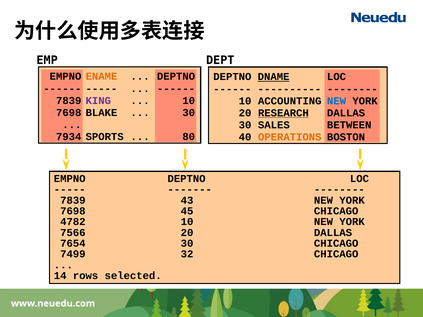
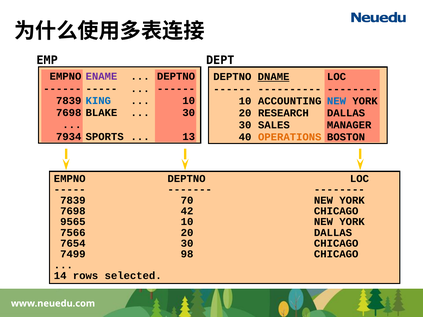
ENAME colour: orange -> purple
KING colour: purple -> blue
RESEARCH underline: present -> none
BETWEEN: BETWEEN -> MANAGER
80: 80 -> 13
43: 43 -> 70
45: 45 -> 42
4782: 4782 -> 9565
32: 32 -> 98
